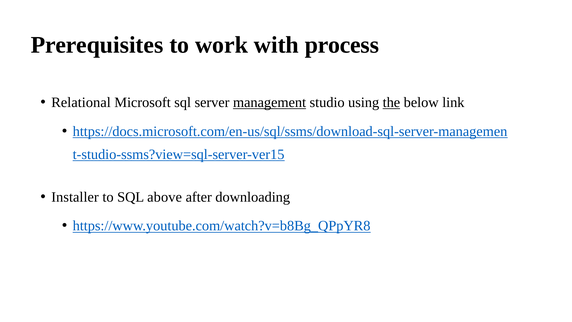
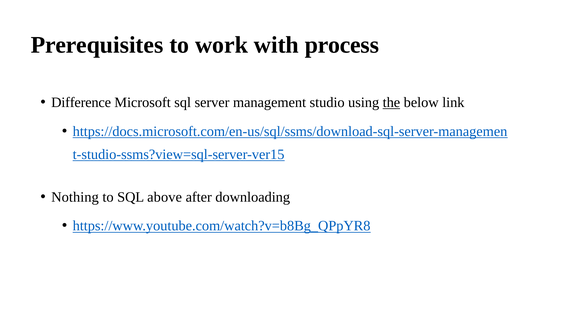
Relational: Relational -> Difference
management underline: present -> none
Installer: Installer -> Nothing
